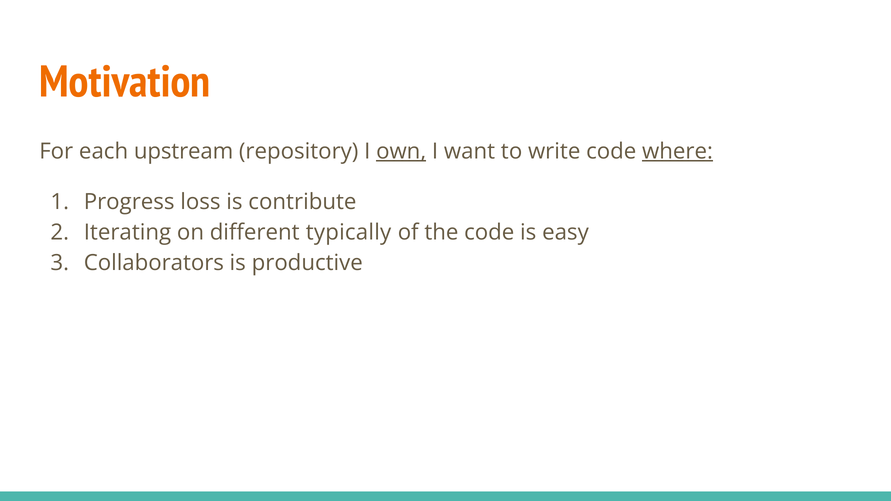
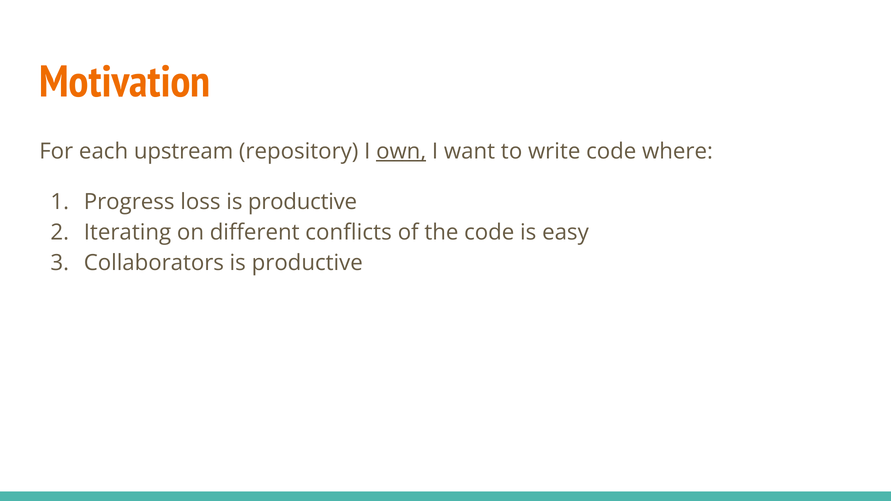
where underline: present -> none
loss is contribute: contribute -> productive
typically: typically -> conflicts
